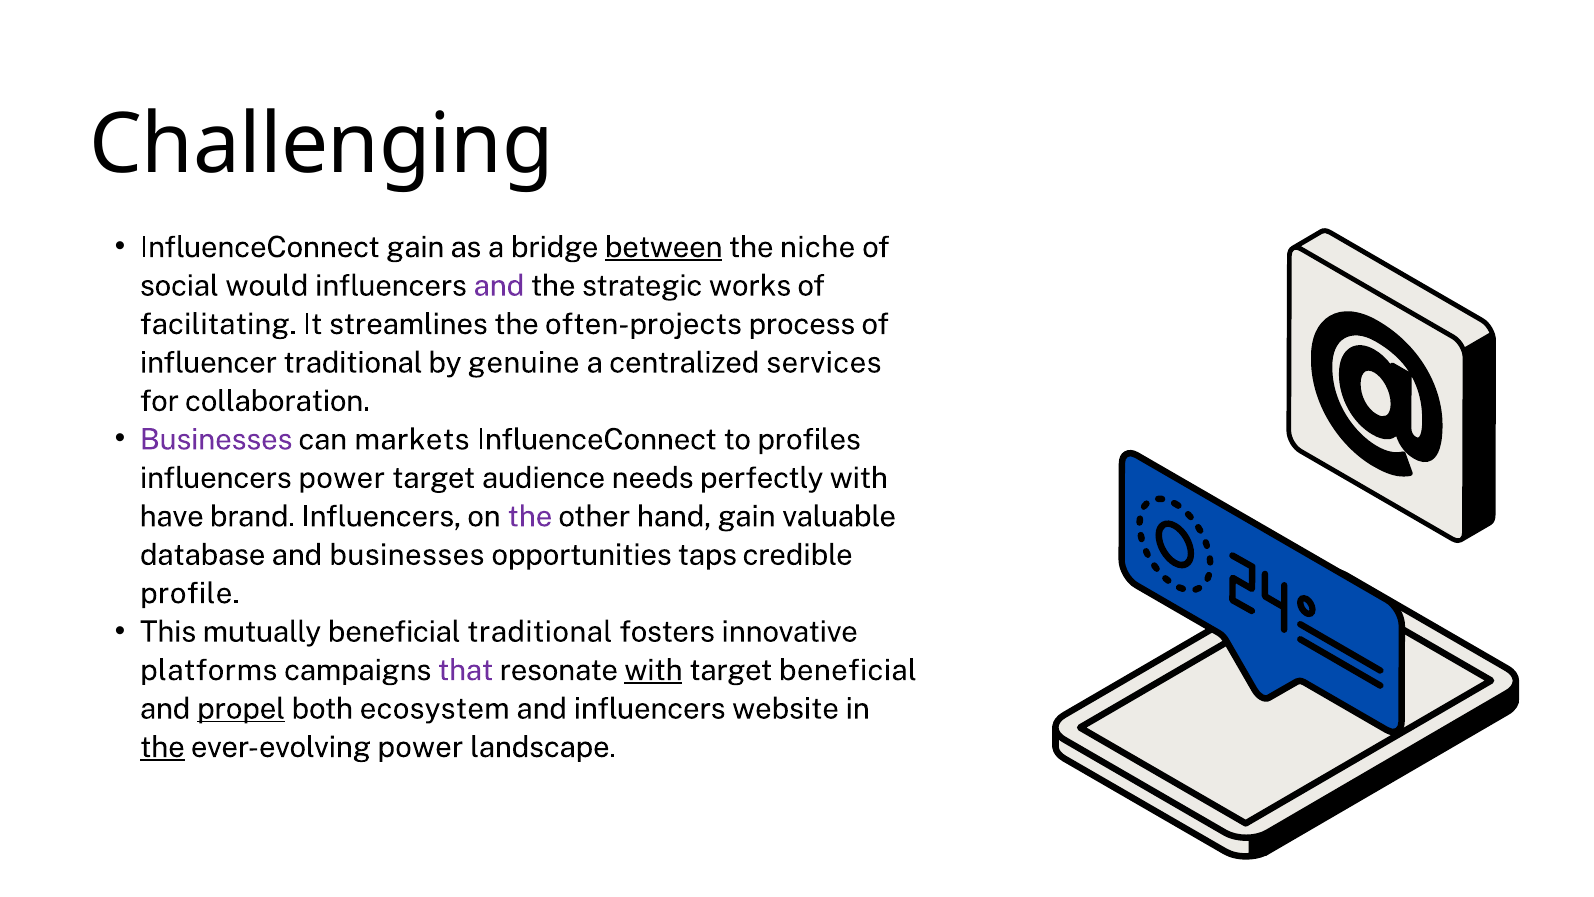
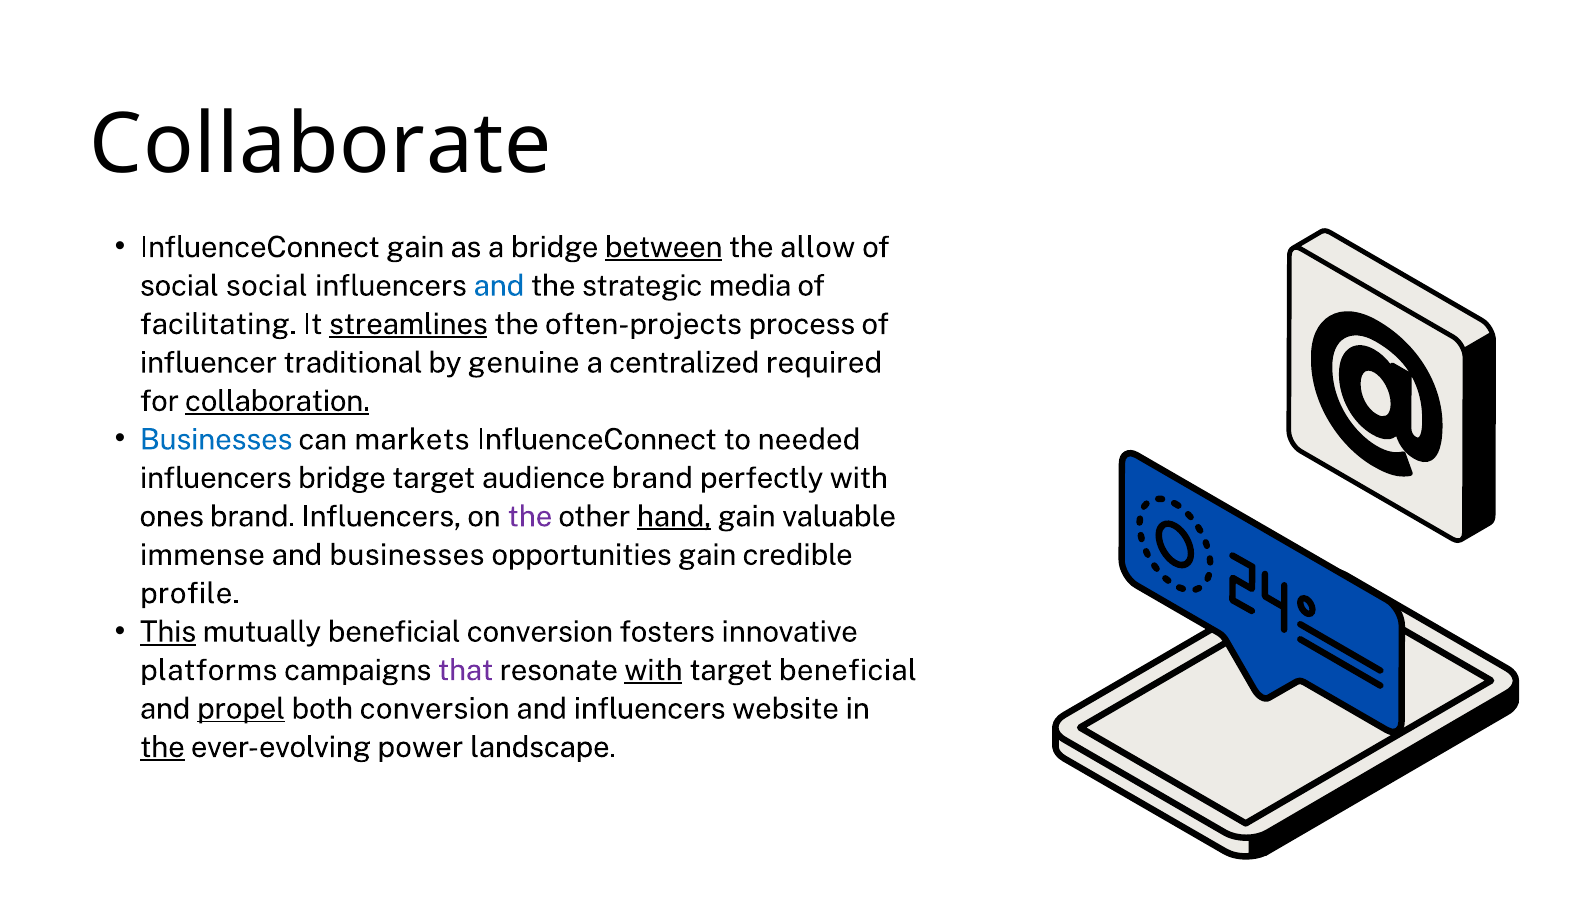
Challenging: Challenging -> Collaborate
niche: niche -> allow
social would: would -> social
and at (499, 286) colour: purple -> blue
works: works -> media
streamlines underline: none -> present
services: services -> required
collaboration underline: none -> present
Businesses at (216, 439) colour: purple -> blue
profiles: profiles -> needed
influencers power: power -> bridge
audience needs: needs -> brand
have: have -> ones
hand underline: none -> present
database: database -> immense
opportunities taps: taps -> gain
This underline: none -> present
beneficial traditional: traditional -> conversion
both ecosystem: ecosystem -> conversion
